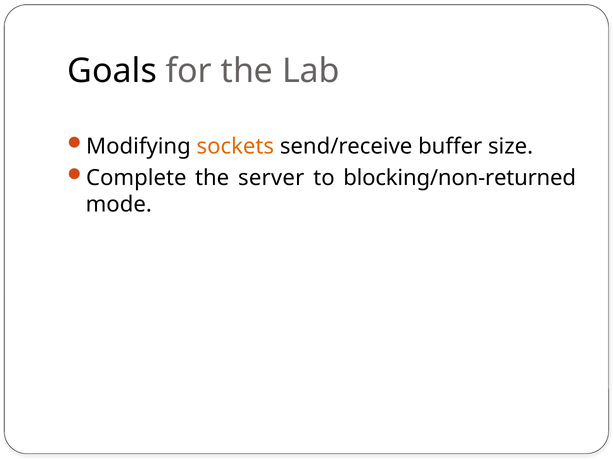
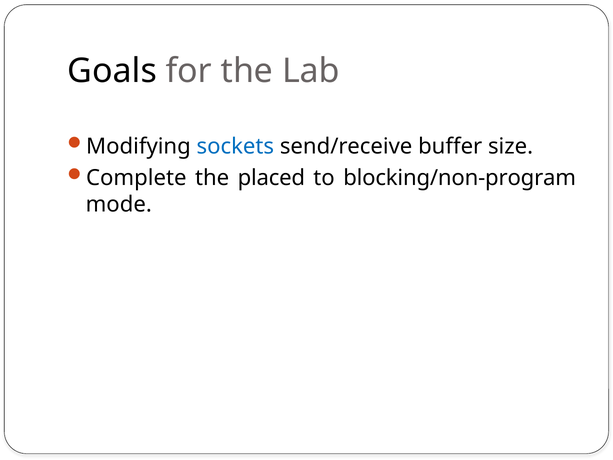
sockets colour: orange -> blue
server: server -> placed
blocking/non-returned: blocking/non-returned -> blocking/non-program
